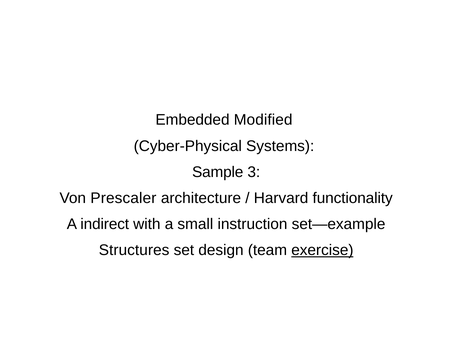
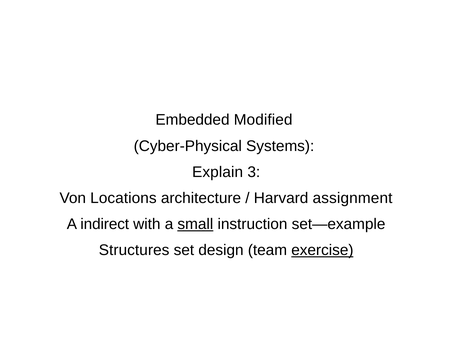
Sample: Sample -> Explain
Prescaler: Prescaler -> Locations
functionality: functionality -> assignment
small underline: none -> present
